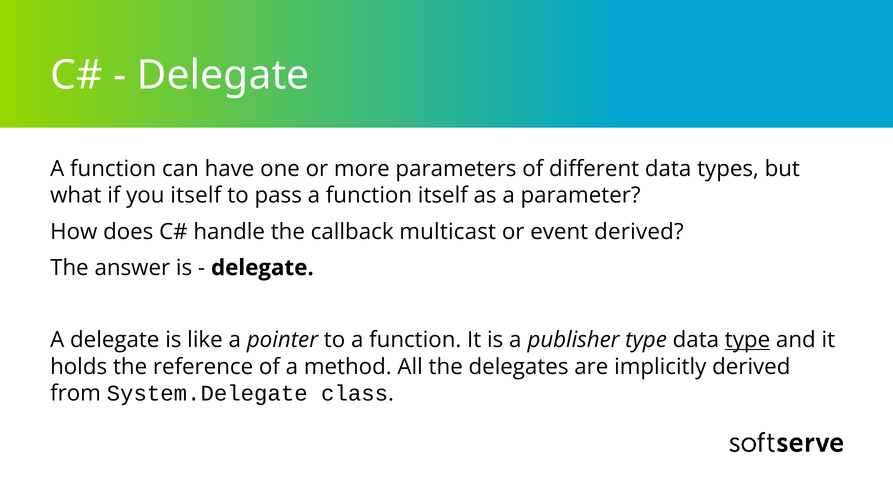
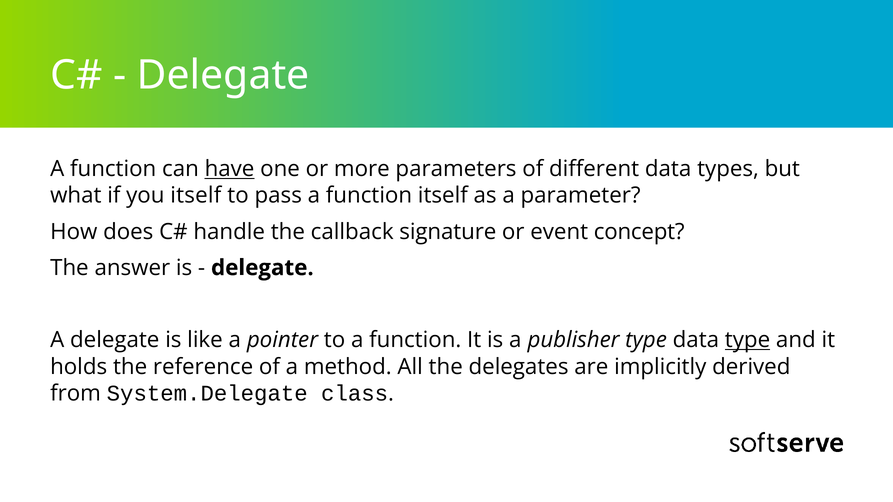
have underline: none -> present
multicast: multicast -> signature
event derived: derived -> concept
